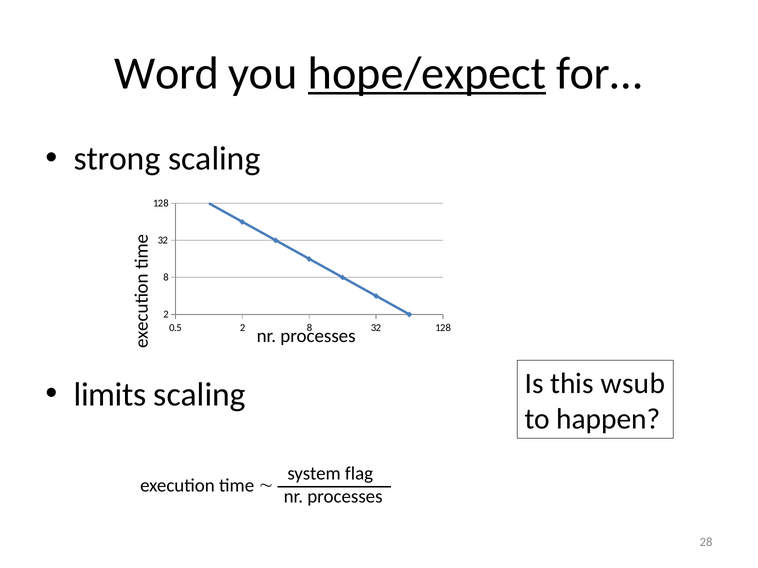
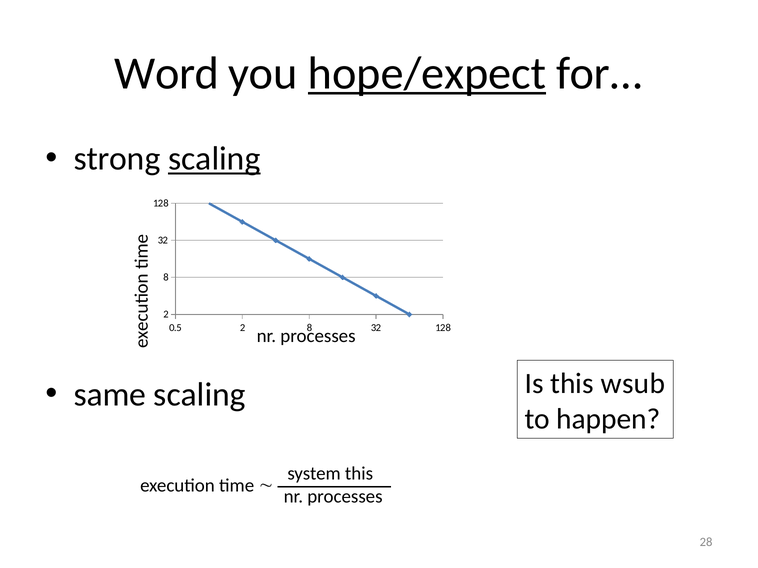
scaling at (214, 159) underline: none -> present
limits: limits -> same
system flag: flag -> this
